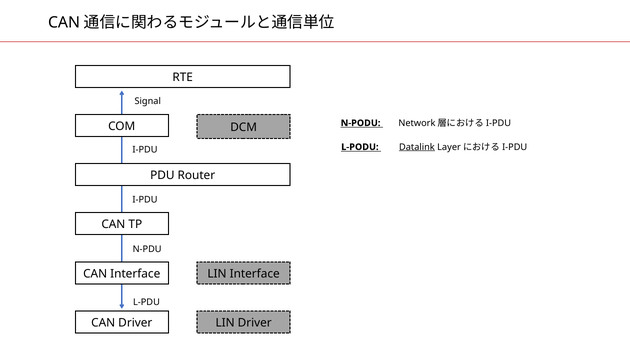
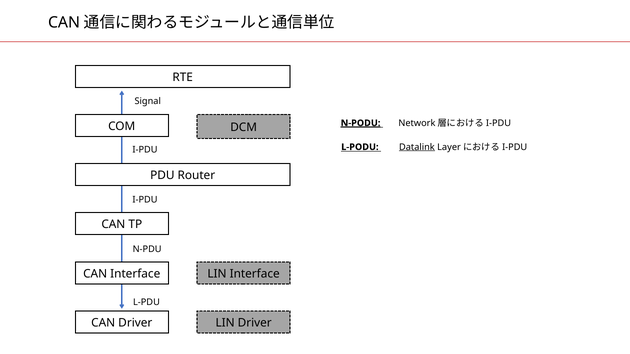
N-PODU underline: none -> present
